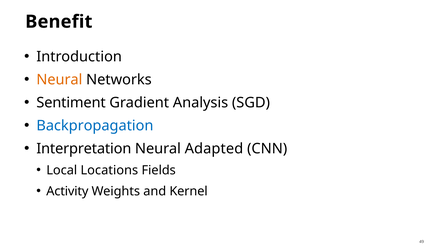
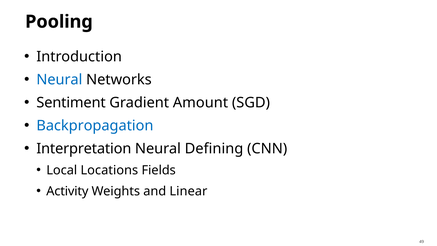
Benefit: Benefit -> Pooling
Neural at (59, 80) colour: orange -> blue
Analysis: Analysis -> Amount
Adapted: Adapted -> Defining
Kernel: Kernel -> Linear
